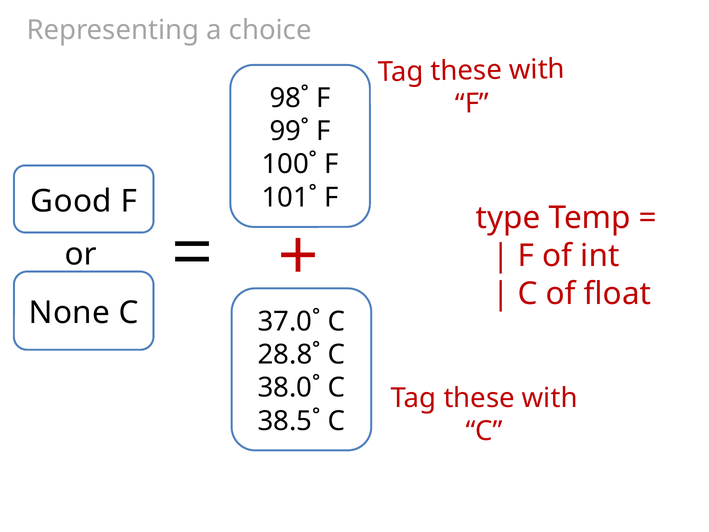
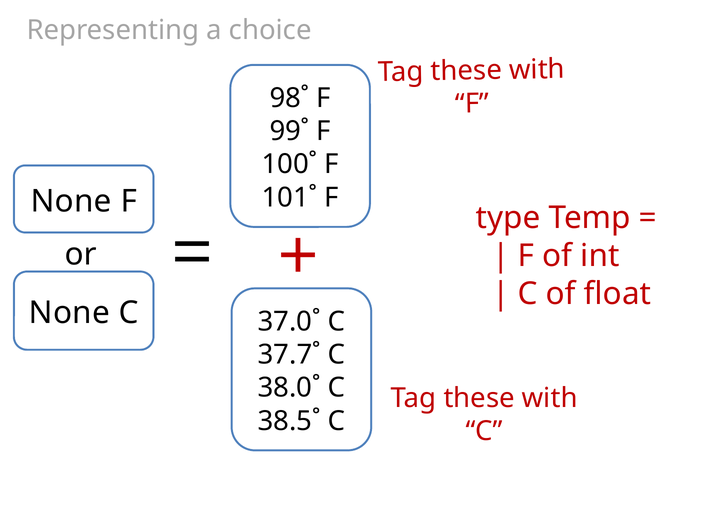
Good at (71, 201): Good -> None
28.8˚: 28.8˚ -> 37.7˚
